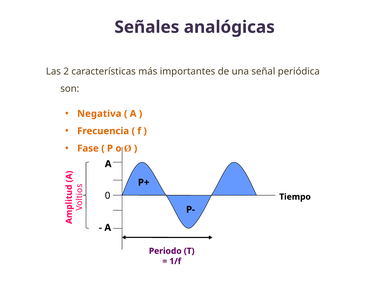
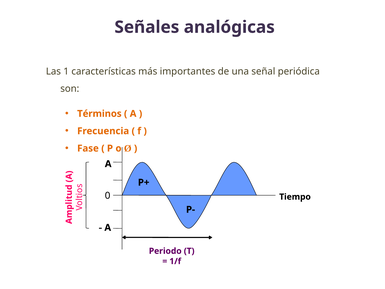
2: 2 -> 1
Negativa: Negativa -> Términos
